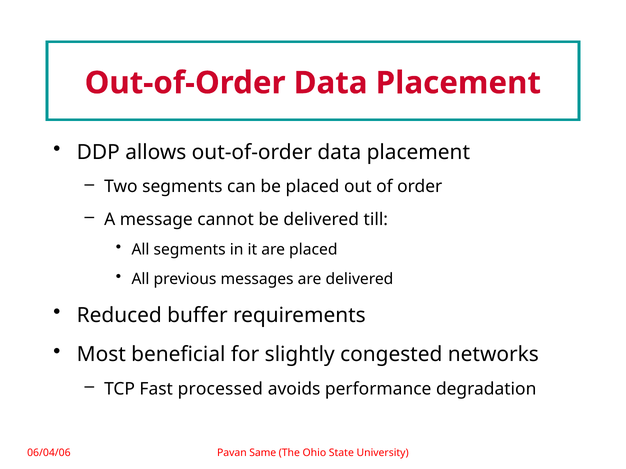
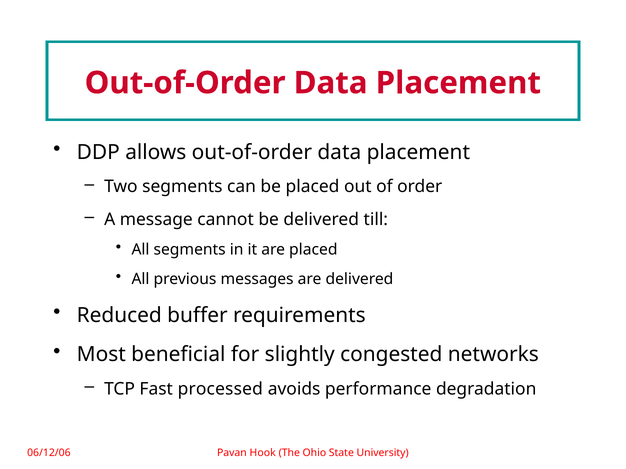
06/04/06: 06/04/06 -> 06/12/06
Same: Same -> Hook
